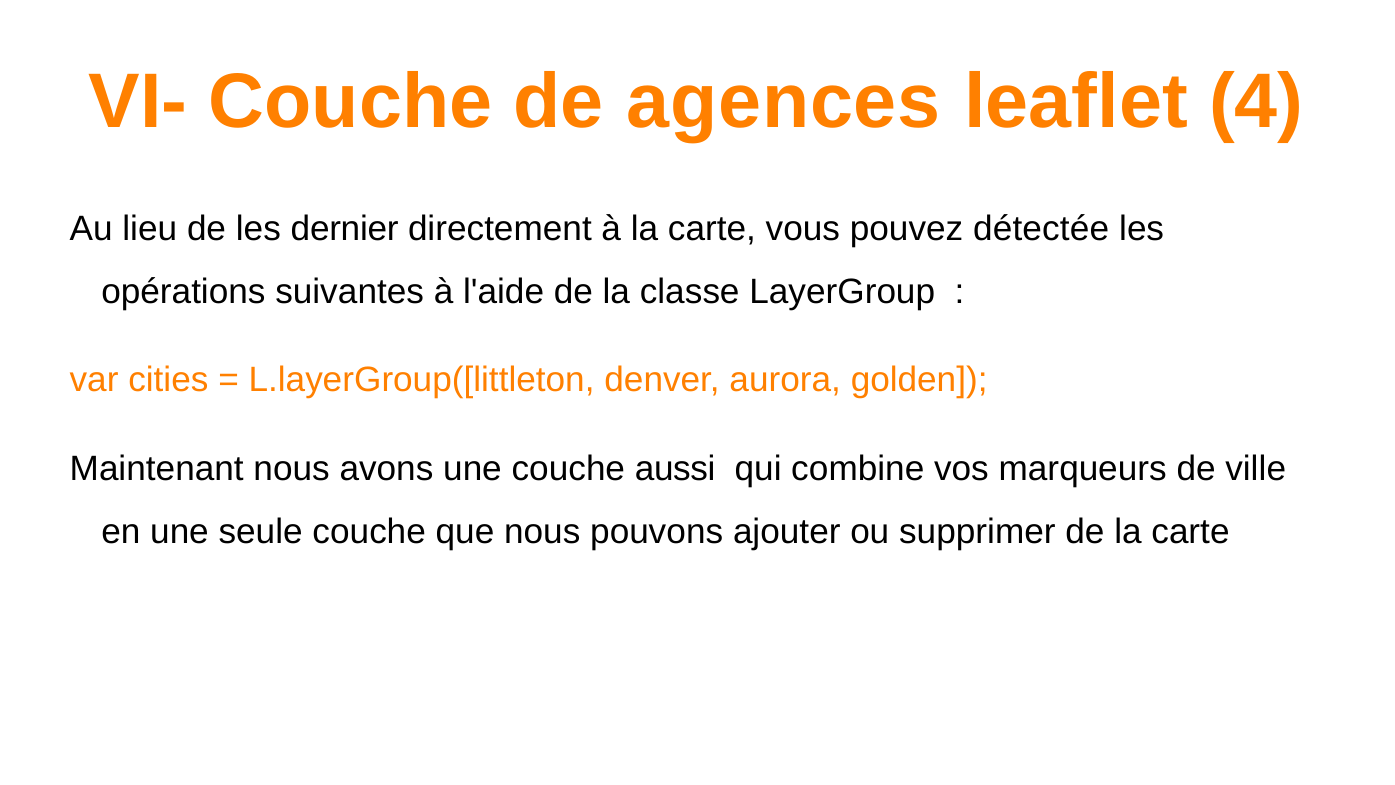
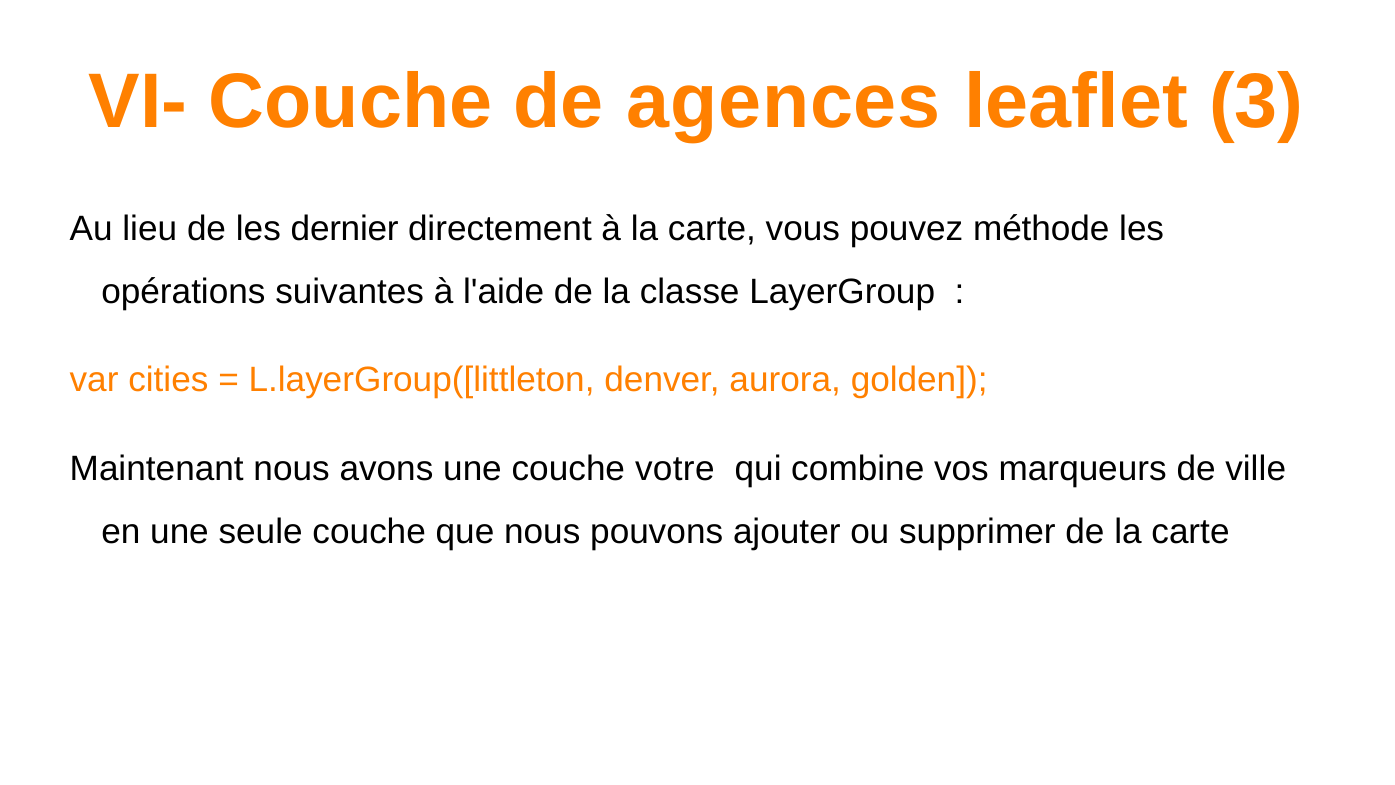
4: 4 -> 3
détectée: détectée -> méthode
aussi: aussi -> votre
